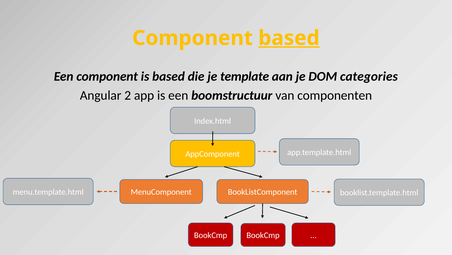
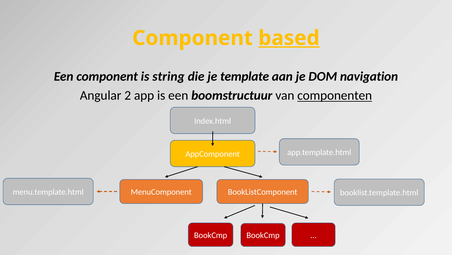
is based: based -> string
categories: categories -> navigation
componenten underline: none -> present
